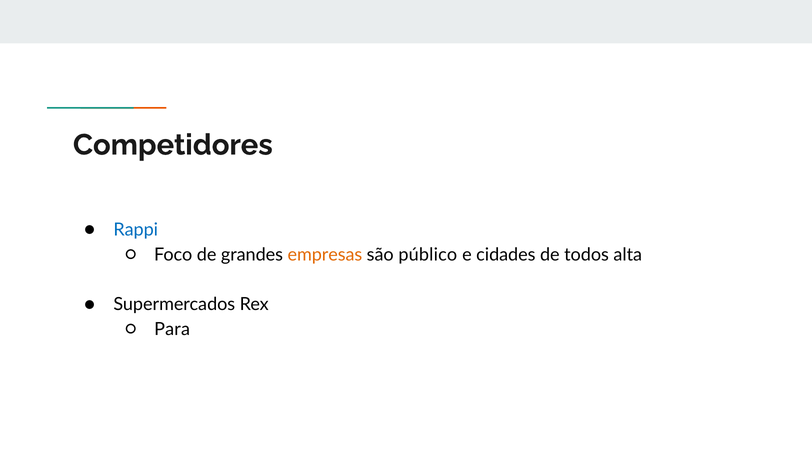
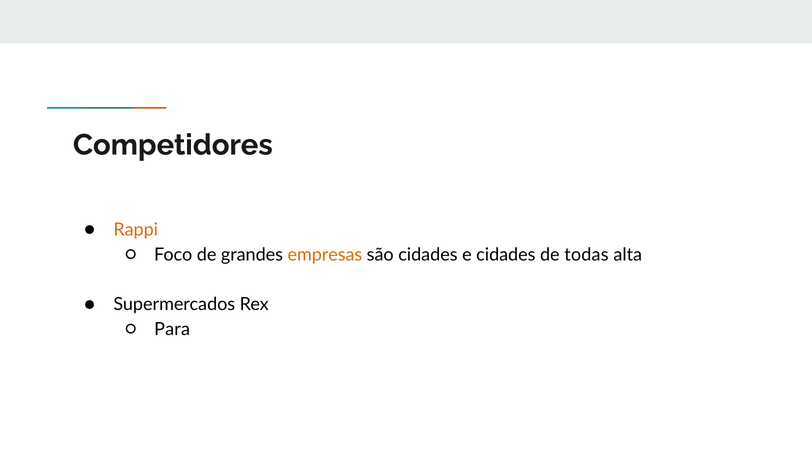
Rappi colour: blue -> orange
são público: público -> cidades
todos: todos -> todas
